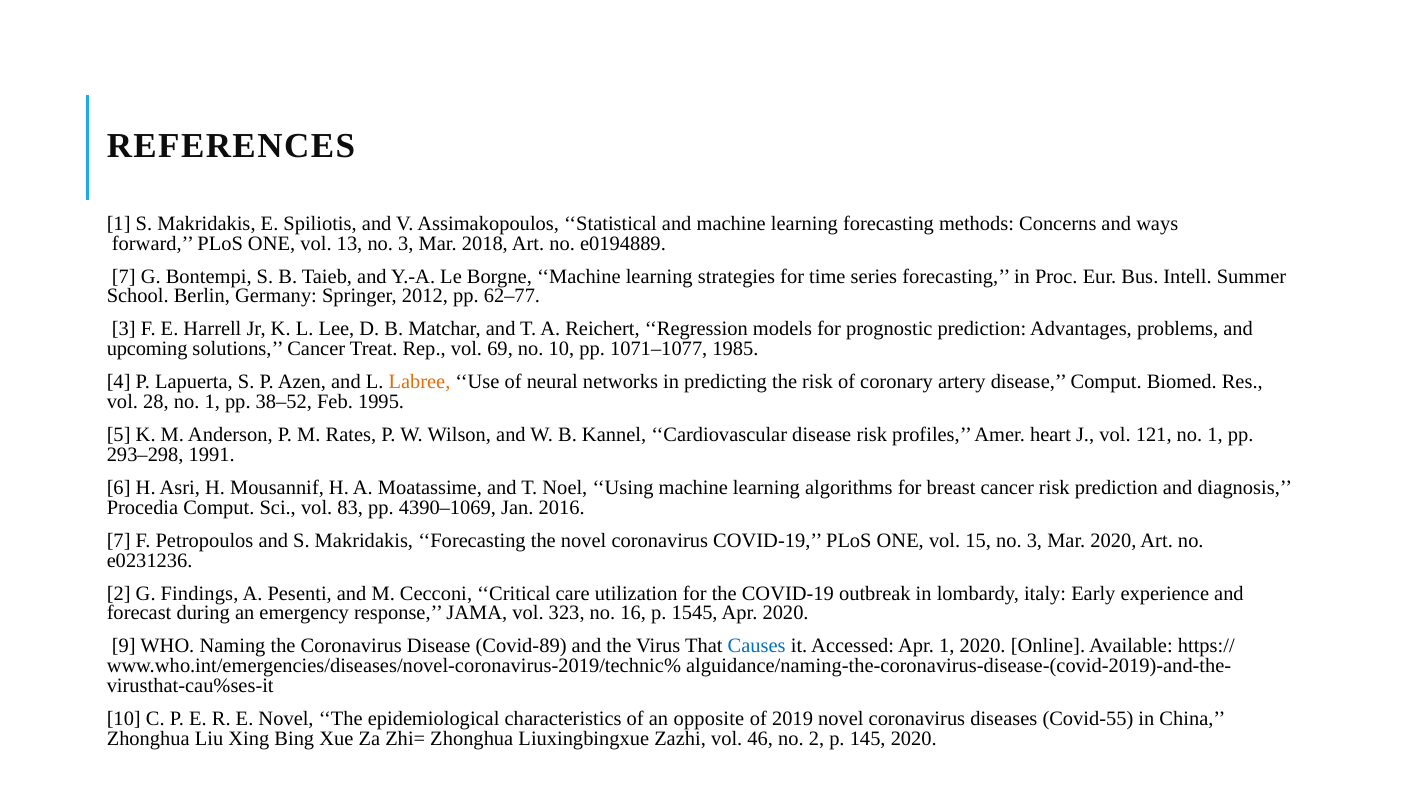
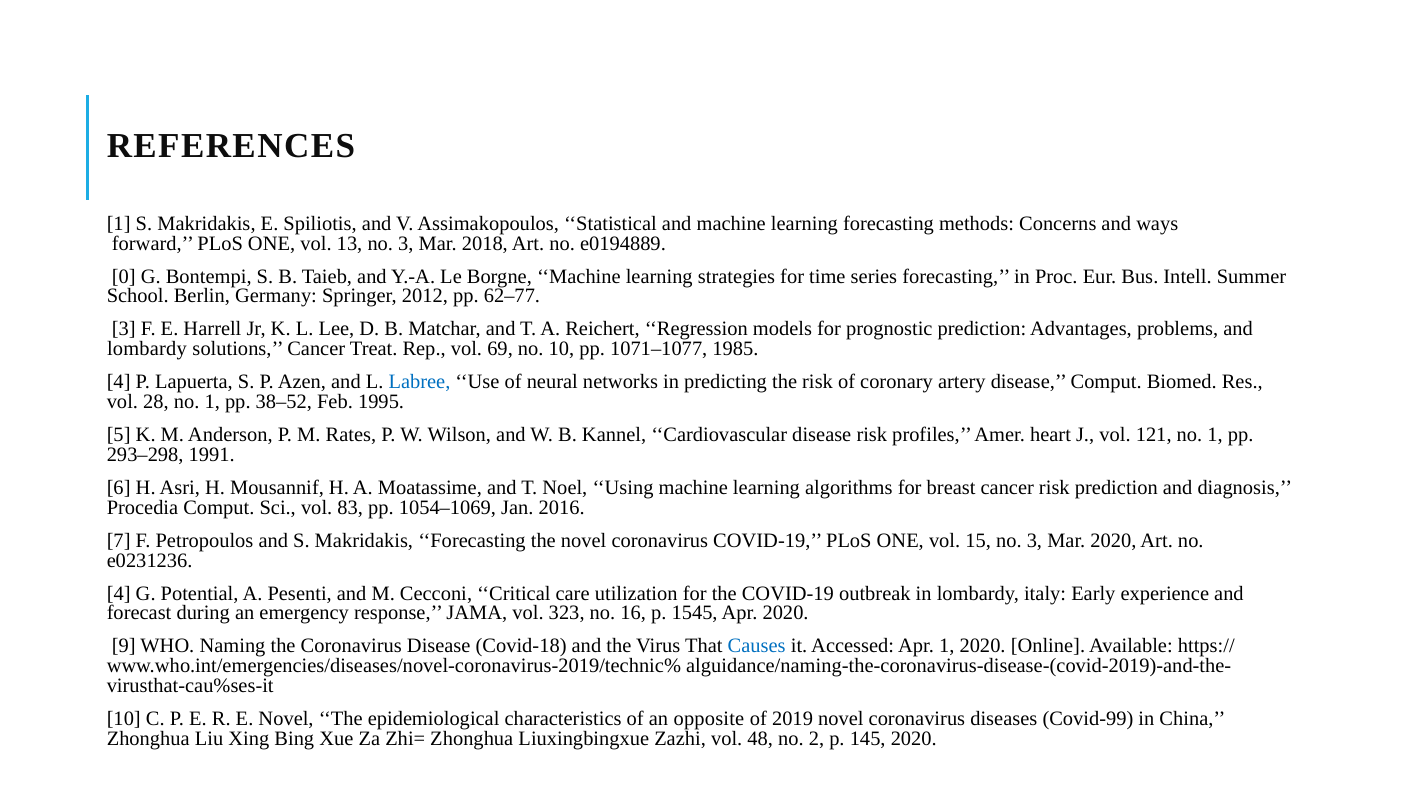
7 at (124, 276): 7 -> 0
upcoming at (147, 349): upcoming -> lombardy
Labree colour: orange -> blue
4390–1069: 4390–1069 -> 1054–1069
2 at (119, 593): 2 -> 4
Findings: Findings -> Potential
Covid-89: Covid-89 -> Covid-18
Covid-55: Covid-55 -> Covid-99
46: 46 -> 48
